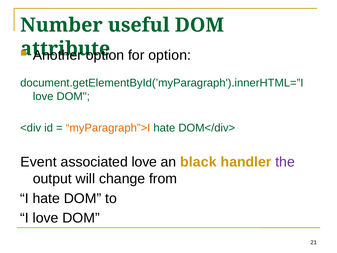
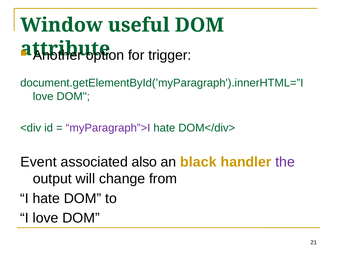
Number: Number -> Window
for option: option -> trigger
myParagraph”>I colour: orange -> purple
associated love: love -> also
